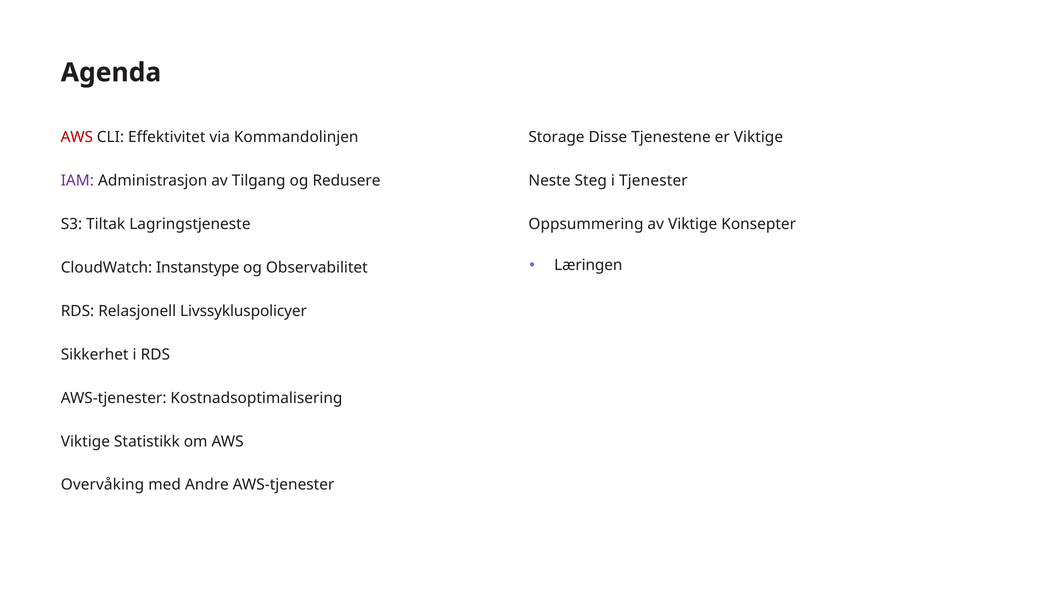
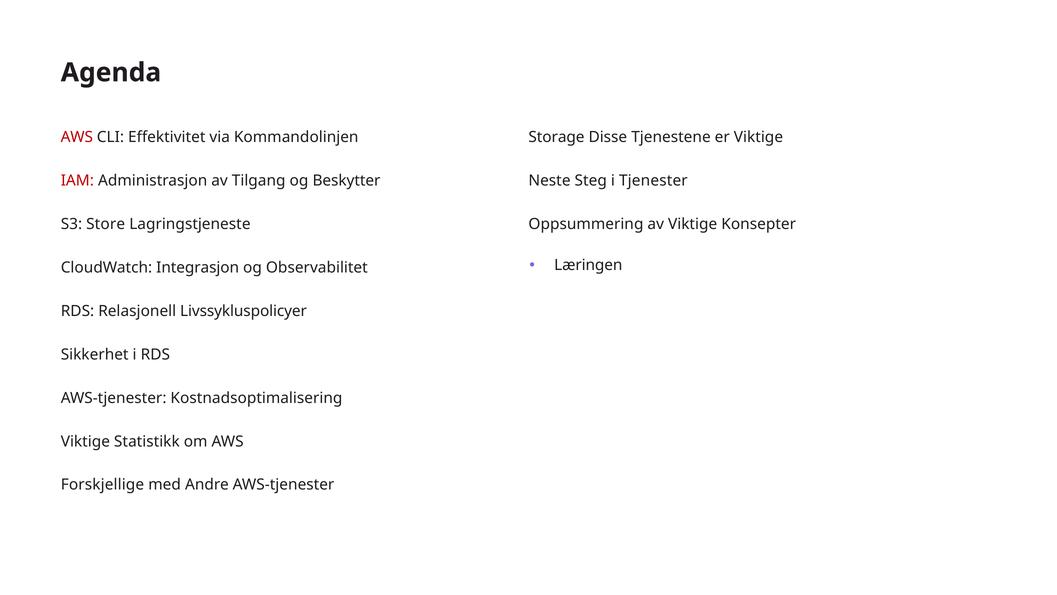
IAM colour: purple -> red
Redusere: Redusere -> Beskytter
Tiltak: Tiltak -> Store
Instanstype: Instanstype -> Integrasjon
Overvåking: Overvåking -> Forskjellige
